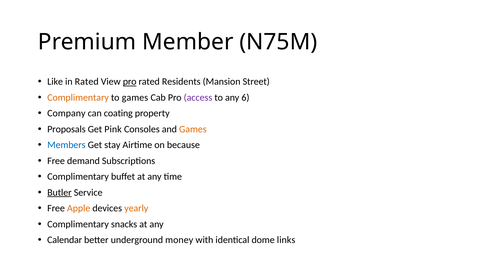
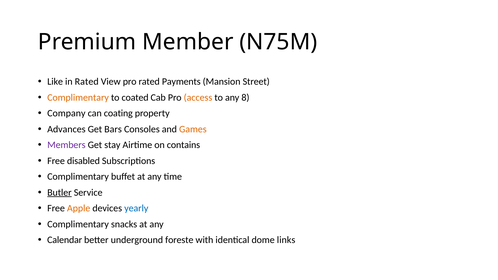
pro at (130, 82) underline: present -> none
Residents: Residents -> Payments
to games: games -> coated
access colour: purple -> orange
6: 6 -> 8
Proposals: Proposals -> Advances
Pink: Pink -> Bars
Members colour: blue -> purple
because: because -> contains
demand: demand -> disabled
yearly colour: orange -> blue
money: money -> foreste
